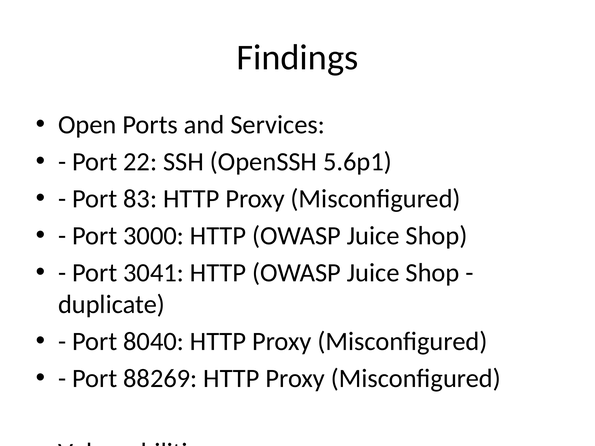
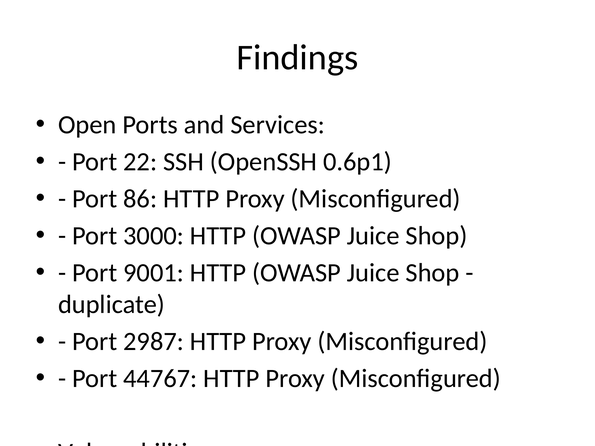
5.6p1: 5.6p1 -> 0.6p1
83: 83 -> 86
3041: 3041 -> 9001
8040: 8040 -> 2987
88269: 88269 -> 44767
